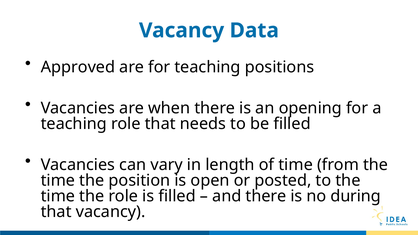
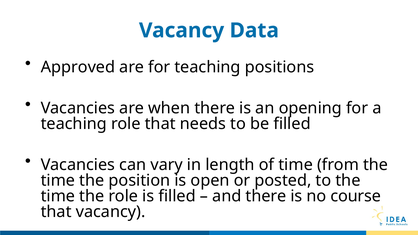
during: during -> course
